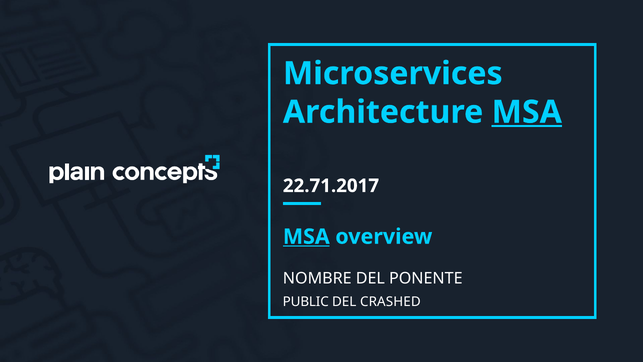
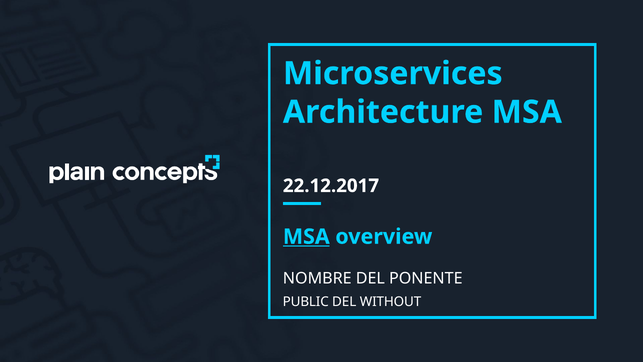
MSA at (527, 112) underline: present -> none
22.71.2017: 22.71.2017 -> 22.12.2017
CRASHED: CRASHED -> WITHOUT
